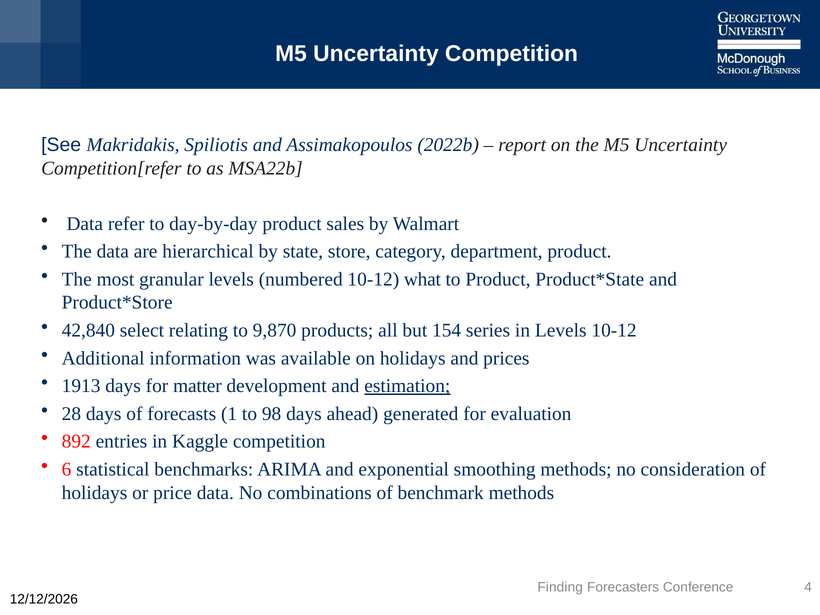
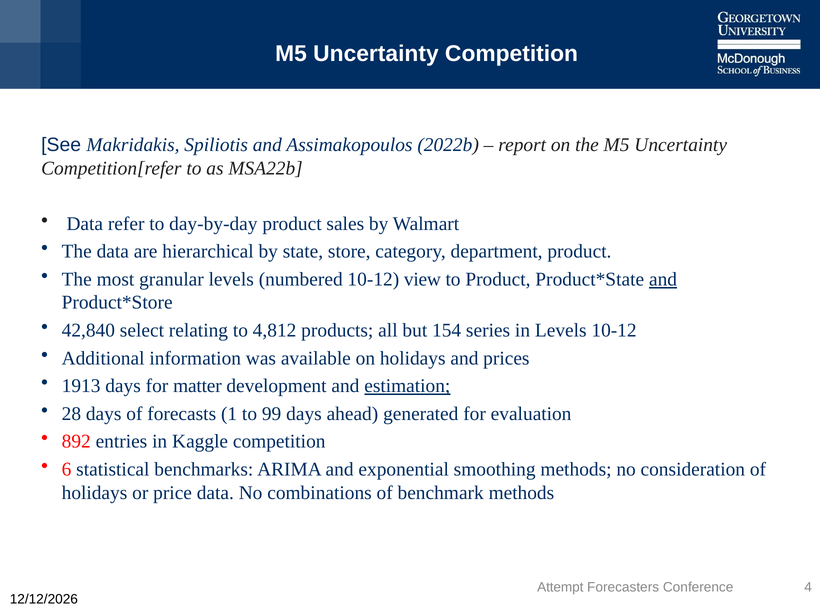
what: what -> view
and at (663, 279) underline: none -> present
9,870: 9,870 -> 4,812
98: 98 -> 99
Finding: Finding -> Attempt
